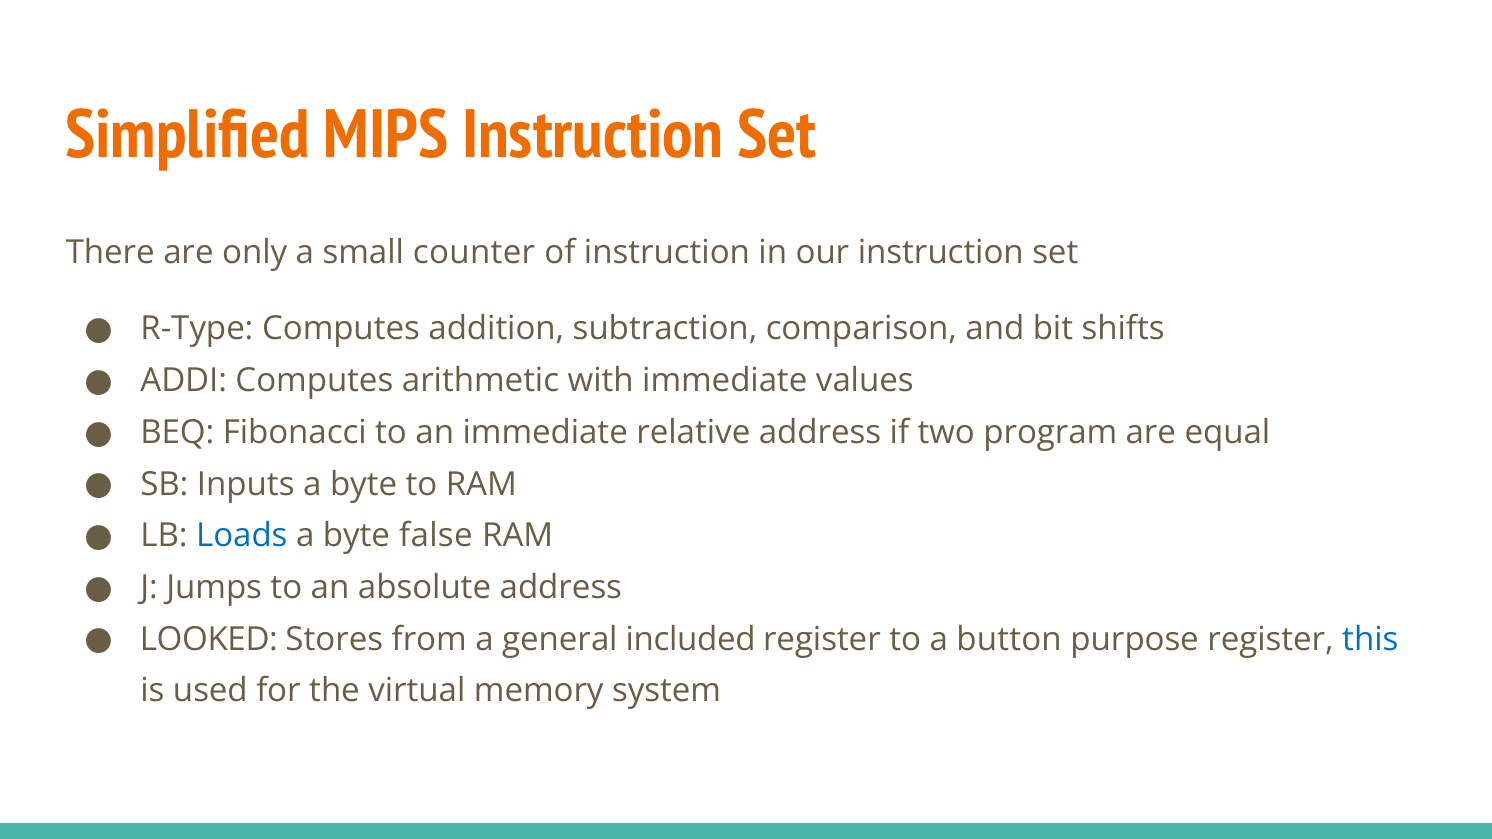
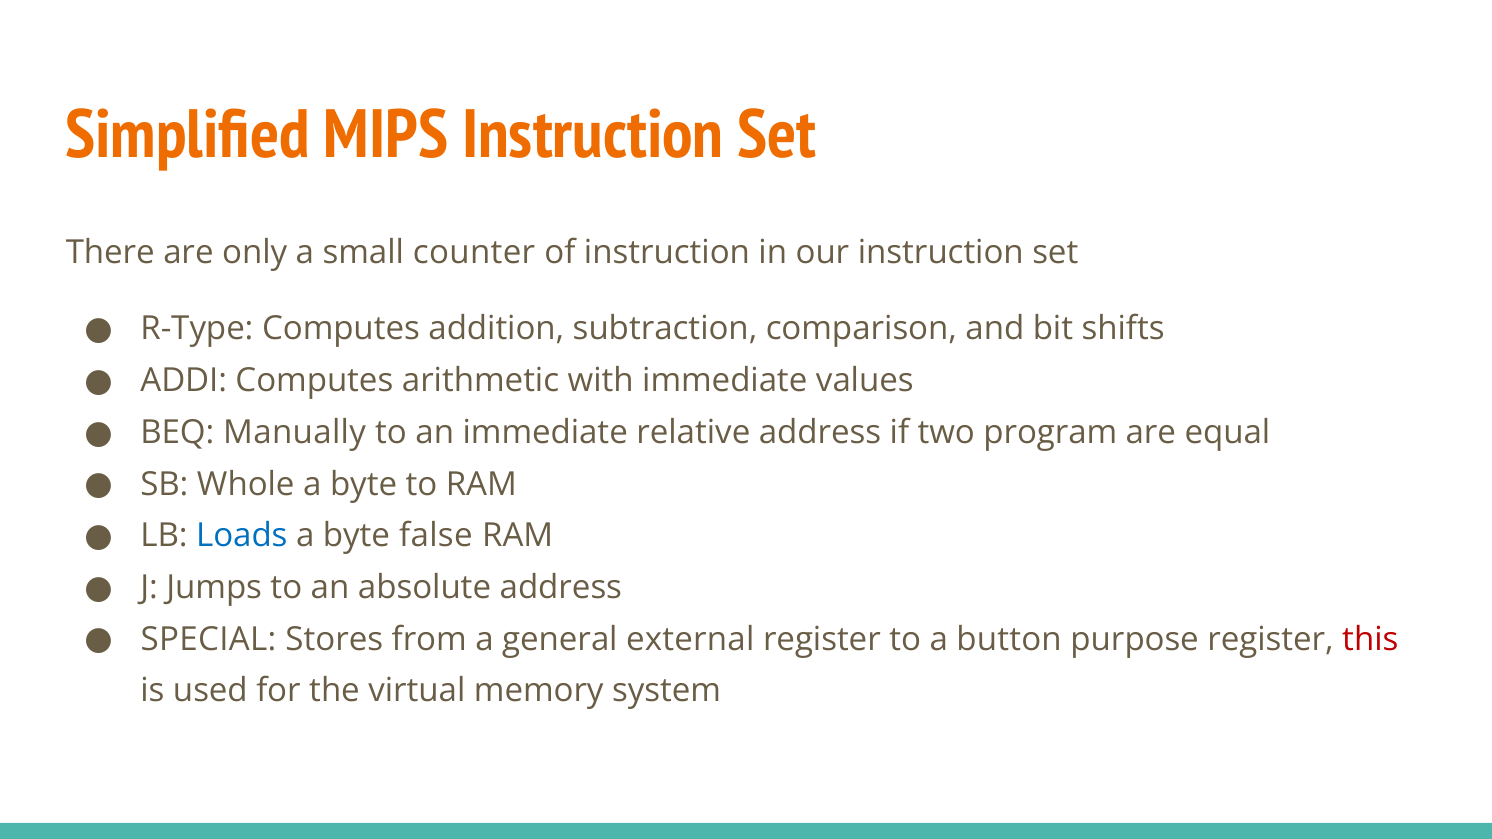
Fibonacci: Fibonacci -> Manually
Inputs: Inputs -> Whole
LOOKED: LOOKED -> SPECIAL
included: included -> external
this colour: blue -> red
